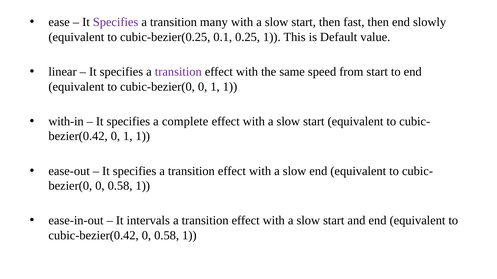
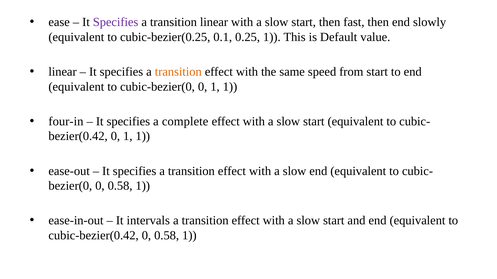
transition many: many -> linear
transition at (178, 72) colour: purple -> orange
with-in: with-in -> four-in
